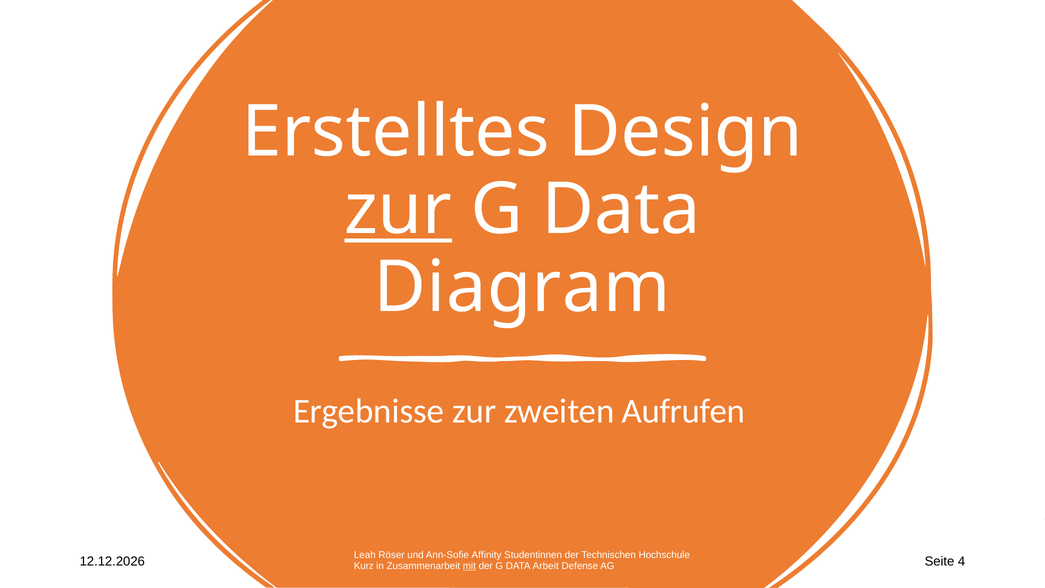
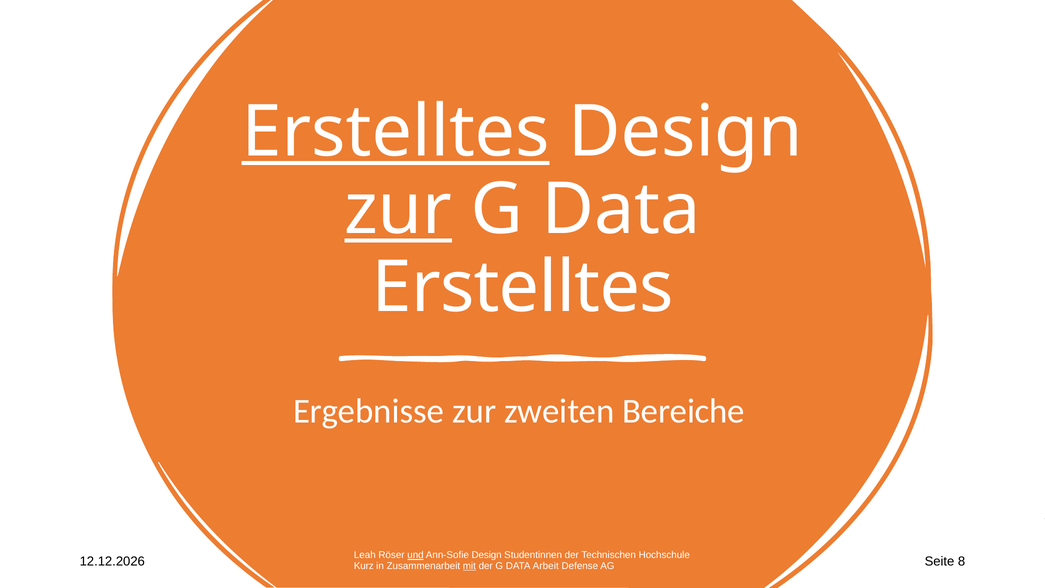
Erstelltes at (396, 132) underline: none -> present
Diagram at (522, 287): Diagram -> Erstelltes
Aufrufen: Aufrufen -> Bereiche
und underline: none -> present
Ann-Sofie Affinity: Affinity -> Design
4: 4 -> 8
